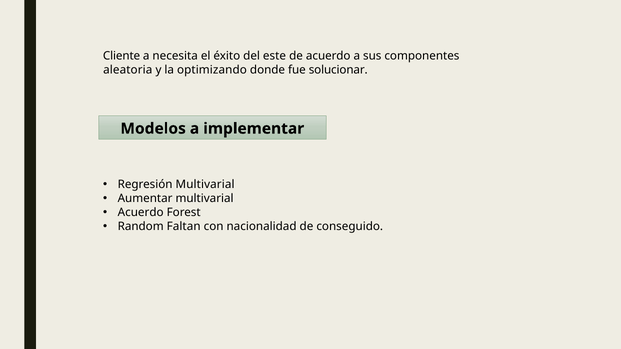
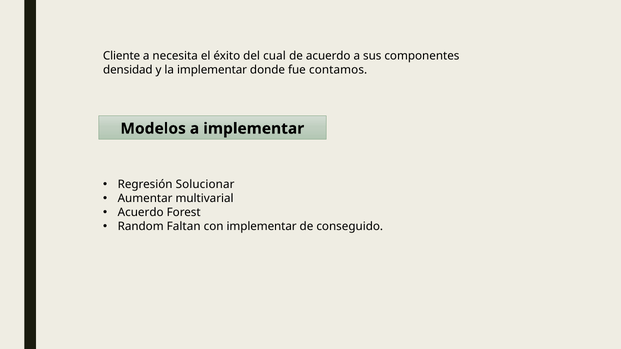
este: este -> cual
aleatoria: aleatoria -> densidad
la optimizando: optimizando -> implementar
solucionar: solucionar -> contamos
Regresión Multivarial: Multivarial -> Solucionar
con nacionalidad: nacionalidad -> implementar
